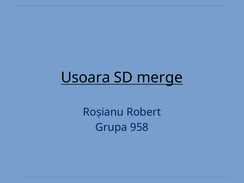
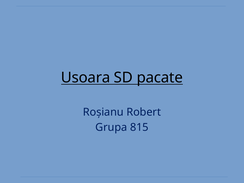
merge: merge -> pacate
958: 958 -> 815
